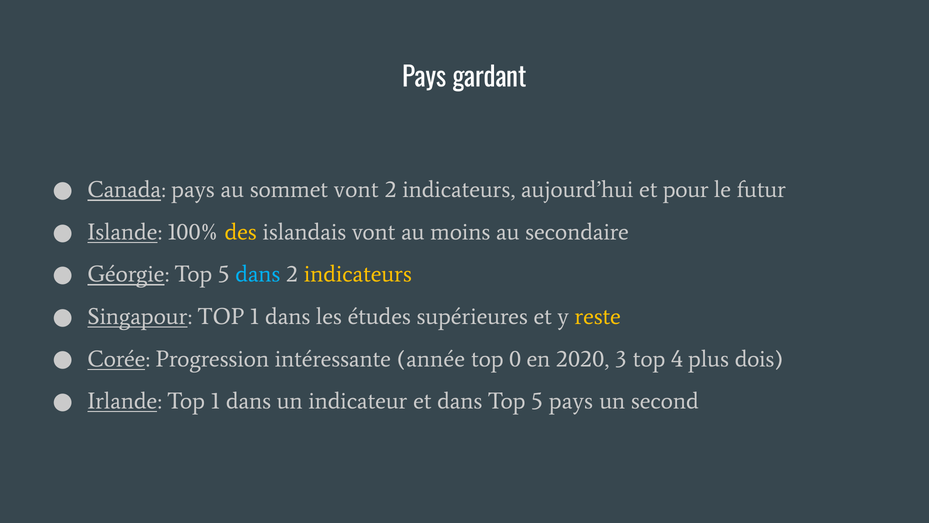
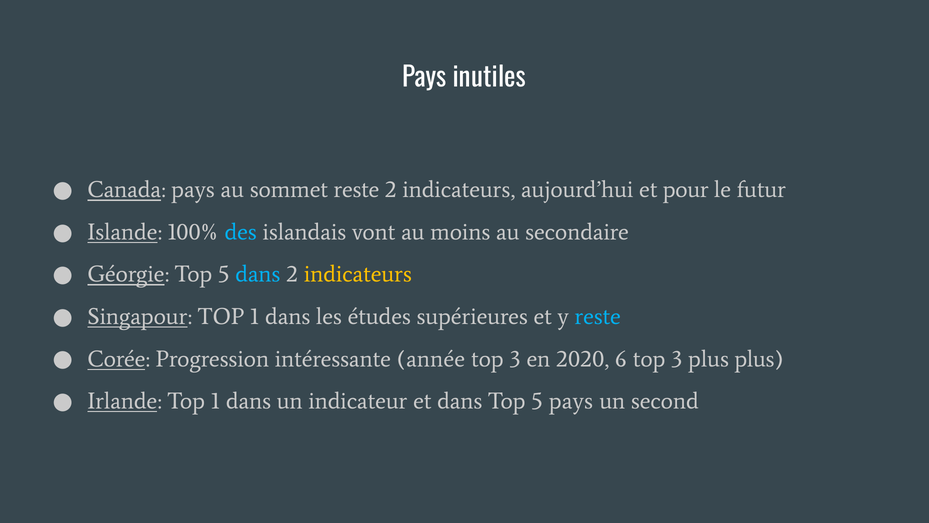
gardant: gardant -> inutiles
sommet vont: vont -> reste
des colour: yellow -> light blue
reste at (598, 316) colour: yellow -> light blue
0 at (515, 359): 0 -> 3
3: 3 -> 6
4 at (677, 359): 4 -> 3
plus dois: dois -> plus
